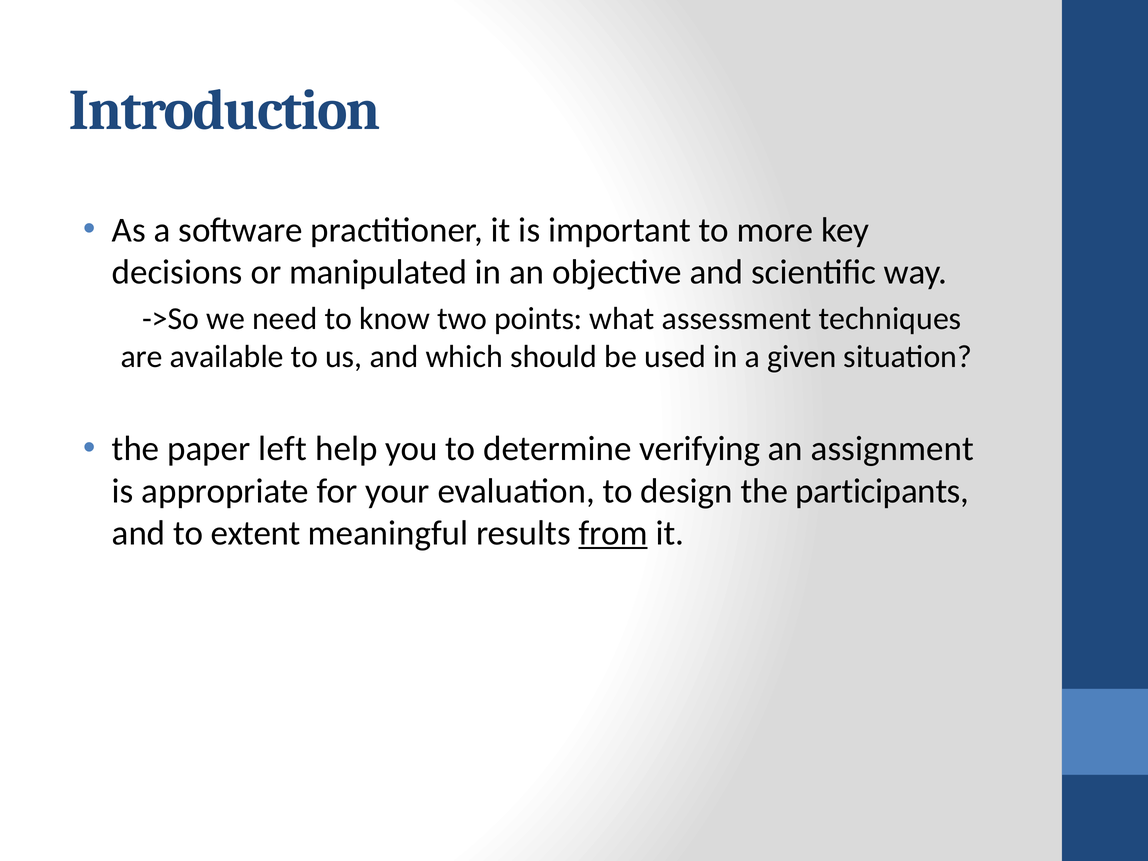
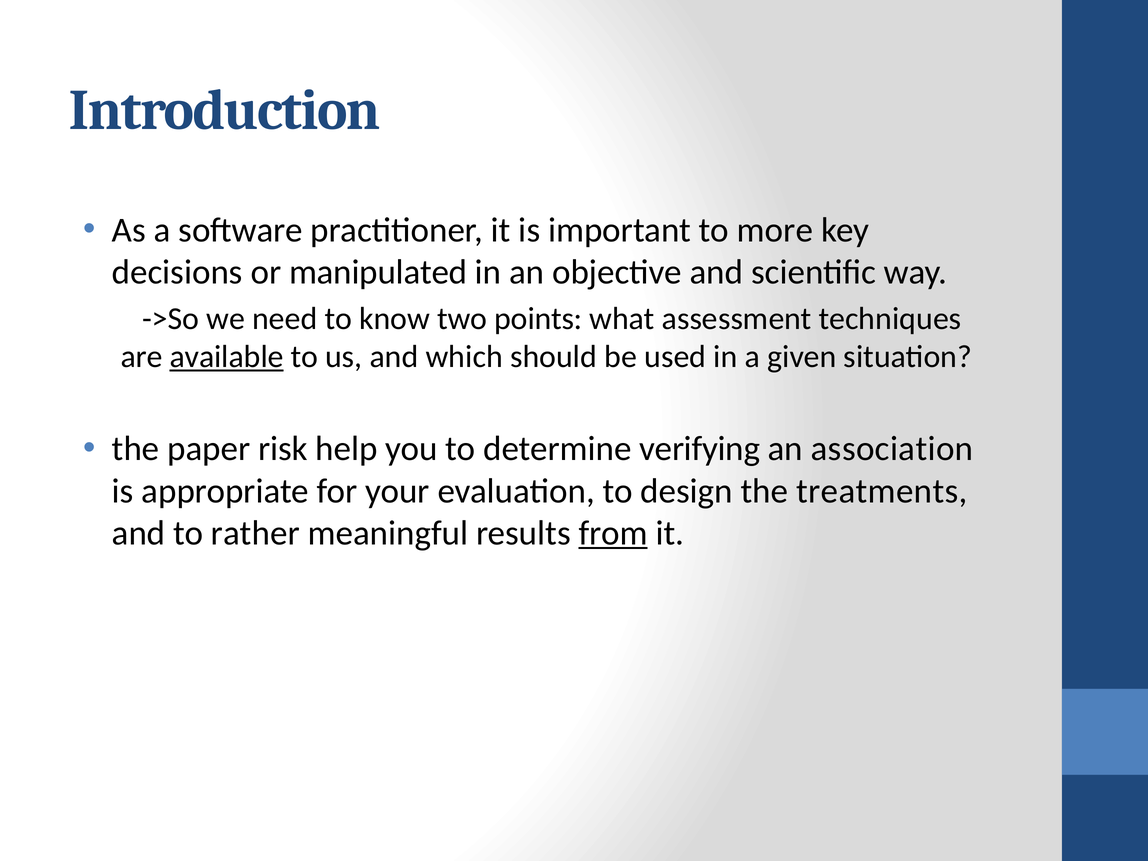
available underline: none -> present
left: left -> risk
assignment: assignment -> association
participants: participants -> treatments
extent: extent -> rather
